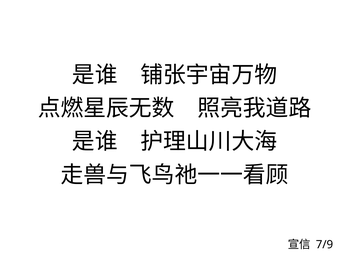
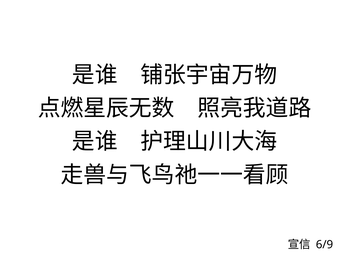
7/9: 7/9 -> 6/9
